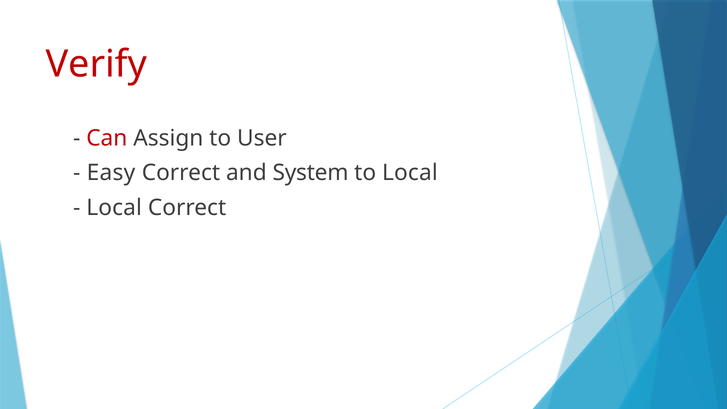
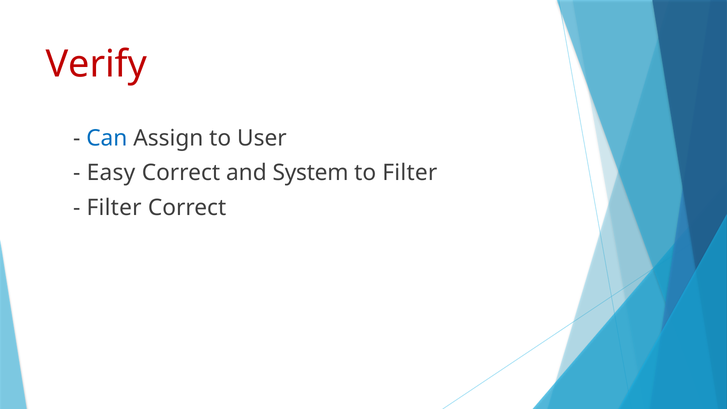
Can colour: red -> blue
to Local: Local -> Filter
Local at (114, 208): Local -> Filter
